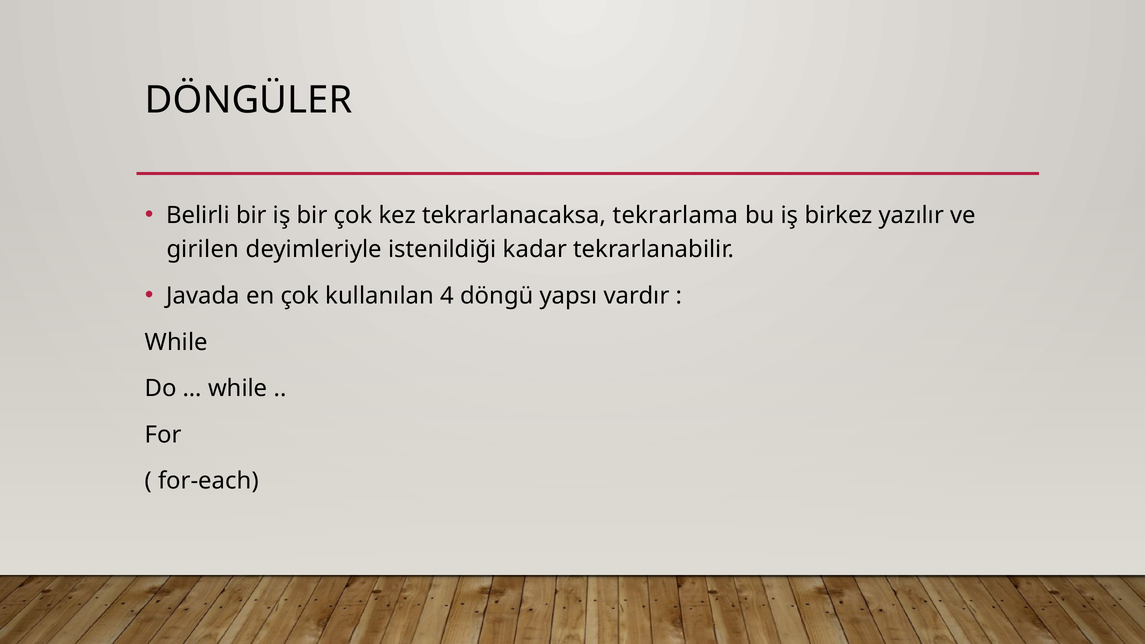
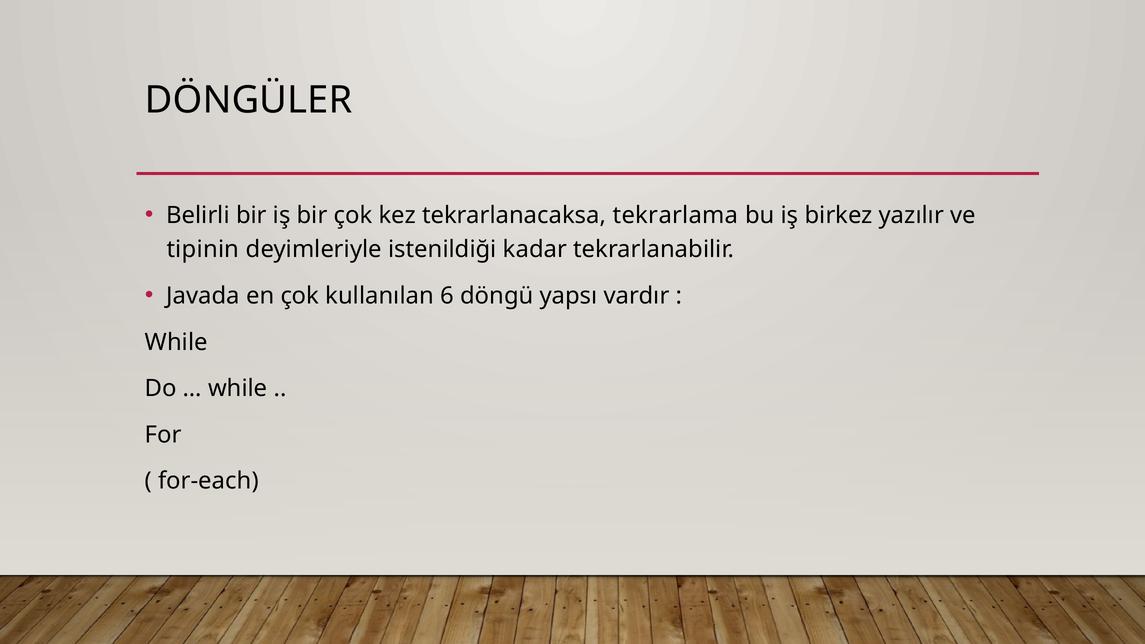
girilen: girilen -> tipinin
4: 4 -> 6
